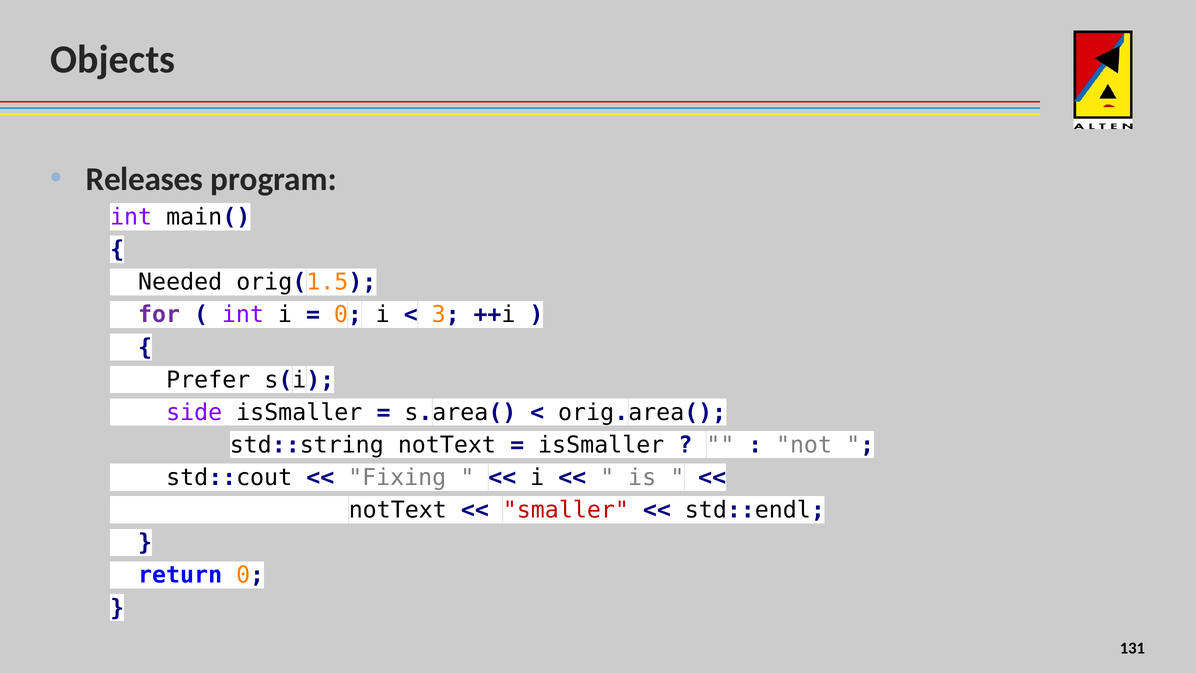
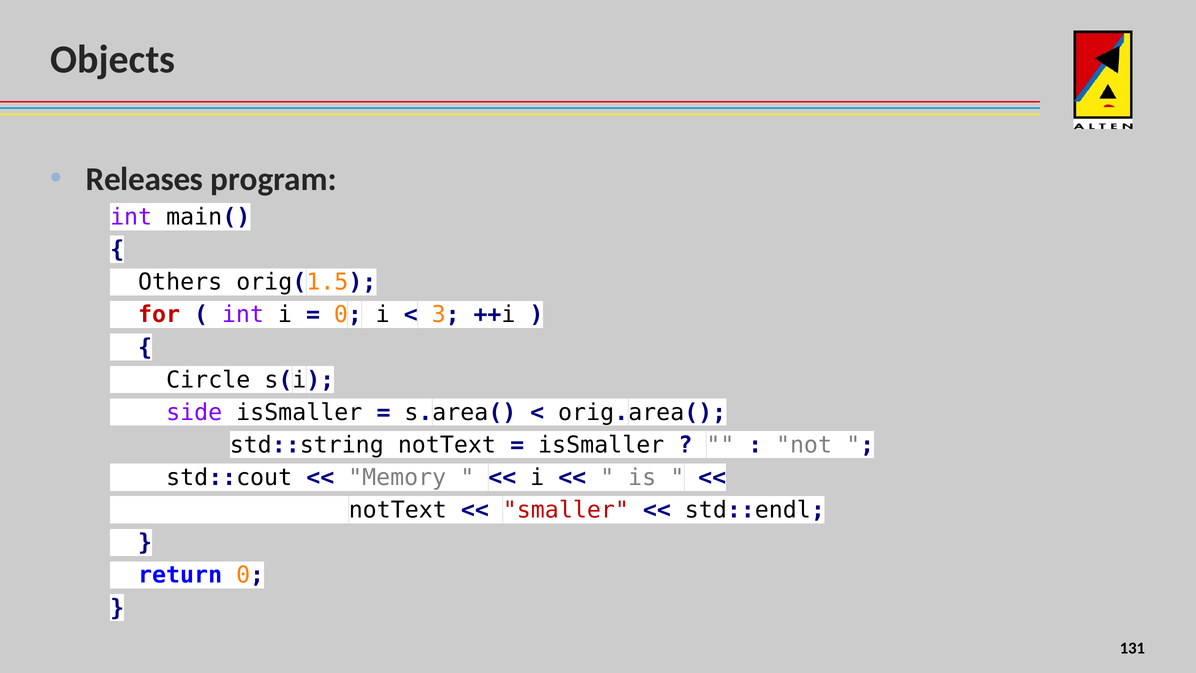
Needed: Needed -> Others
for colour: purple -> red
Prefer: Prefer -> Circle
Fixing: Fixing -> Memory
